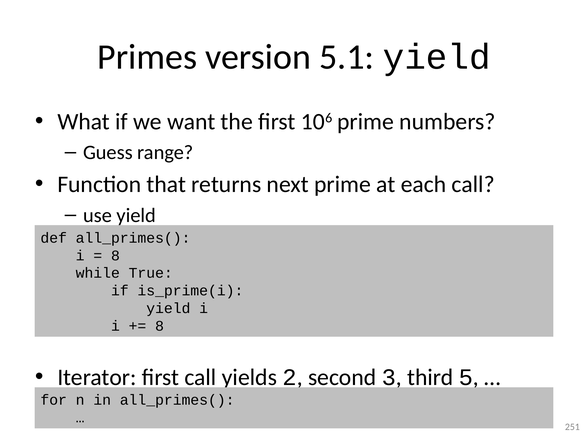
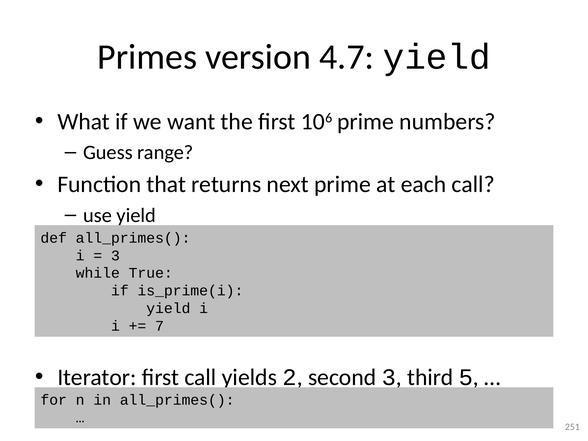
5.1: 5.1 -> 4.7
8 at (115, 255): 8 -> 3
8 at (160, 326): 8 -> 7
